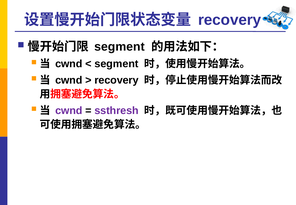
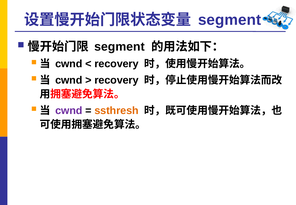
recovery at (230, 20): recovery -> segment
segment at (116, 64): segment -> recovery
ssthresh colour: purple -> orange
